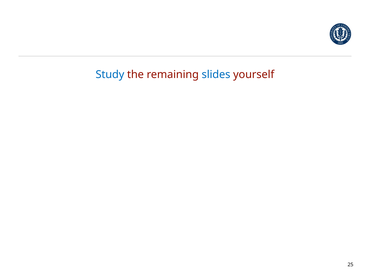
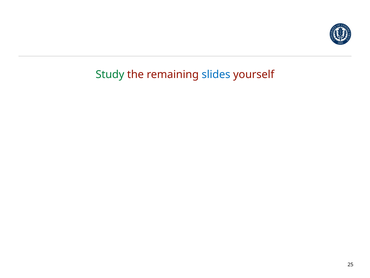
Study colour: blue -> green
